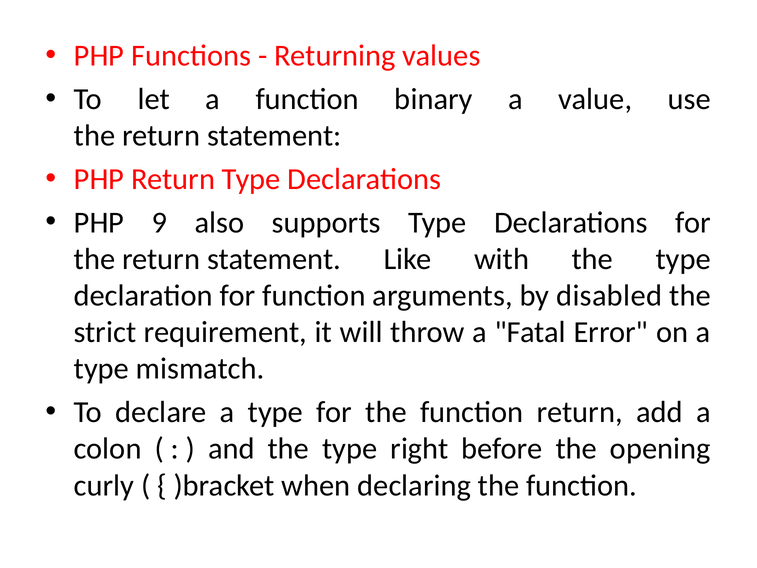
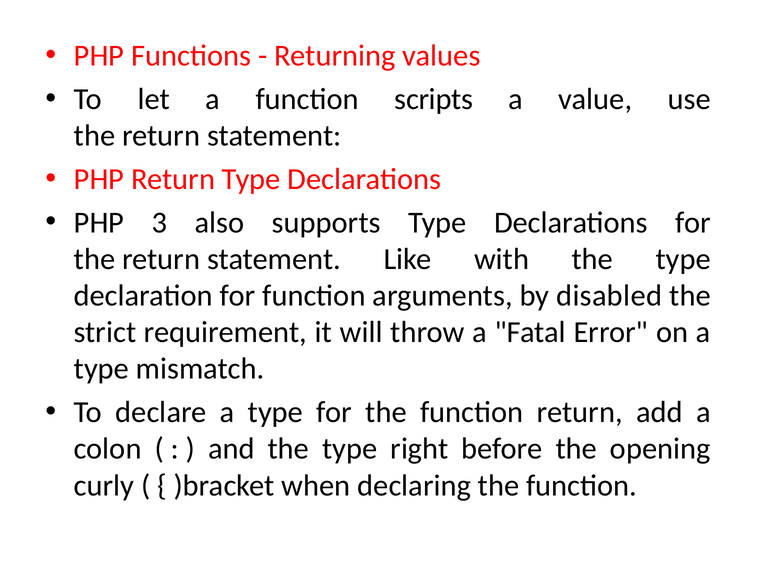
binary: binary -> scripts
9: 9 -> 3
